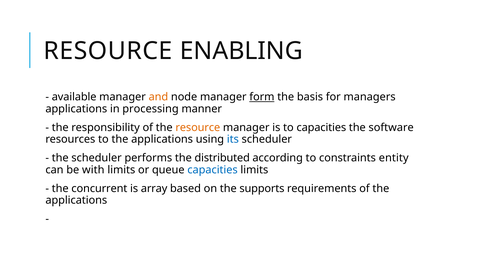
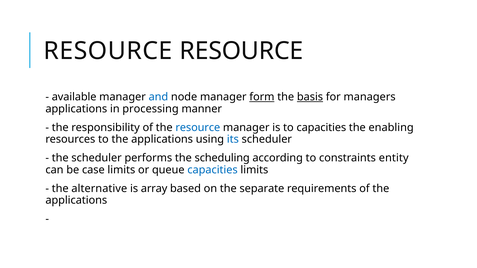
RESOURCE ENABLING: ENABLING -> RESOURCE
and colour: orange -> blue
basis underline: none -> present
resource at (198, 128) colour: orange -> blue
software: software -> enabling
distributed: distributed -> scheduling
with: with -> case
concurrent: concurrent -> alternative
supports: supports -> separate
